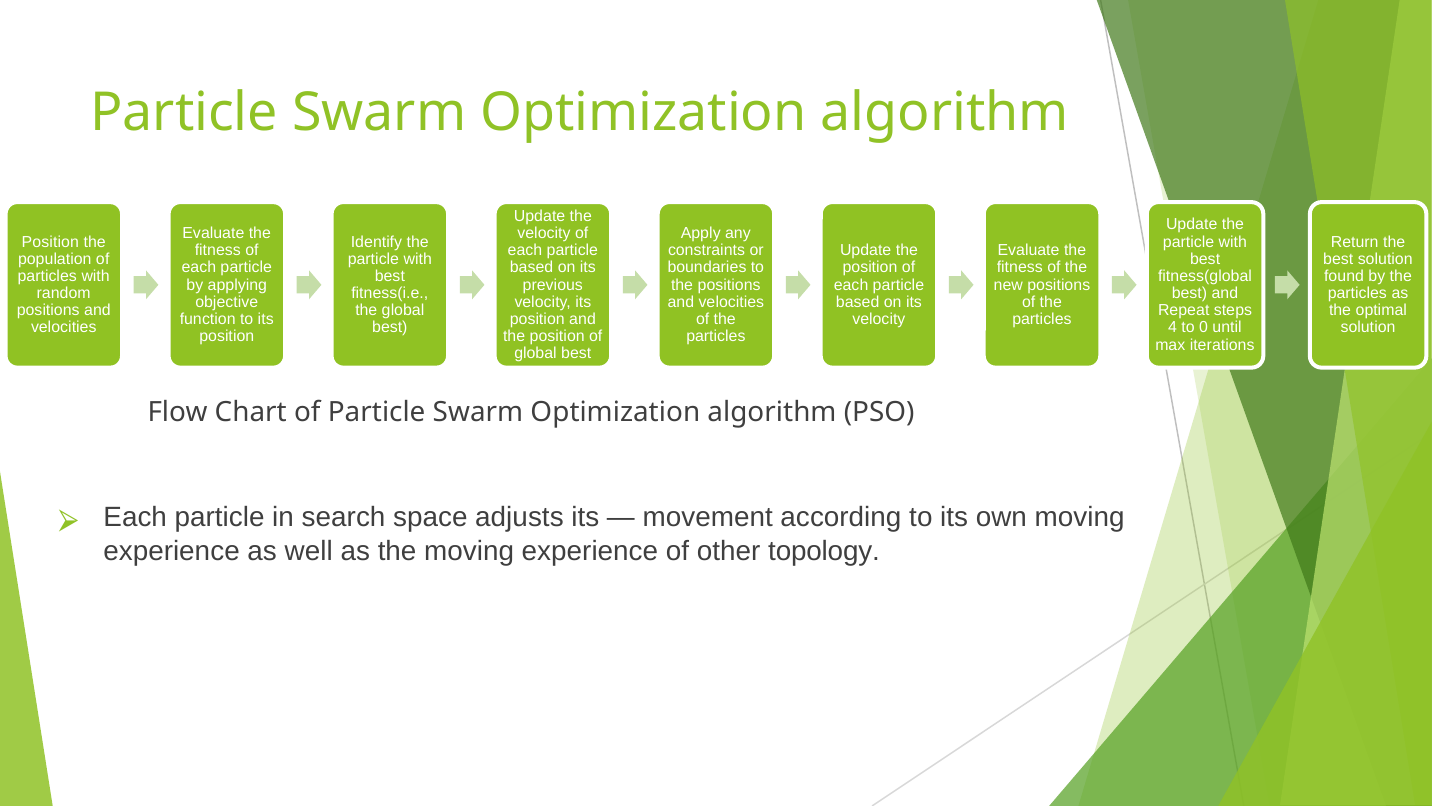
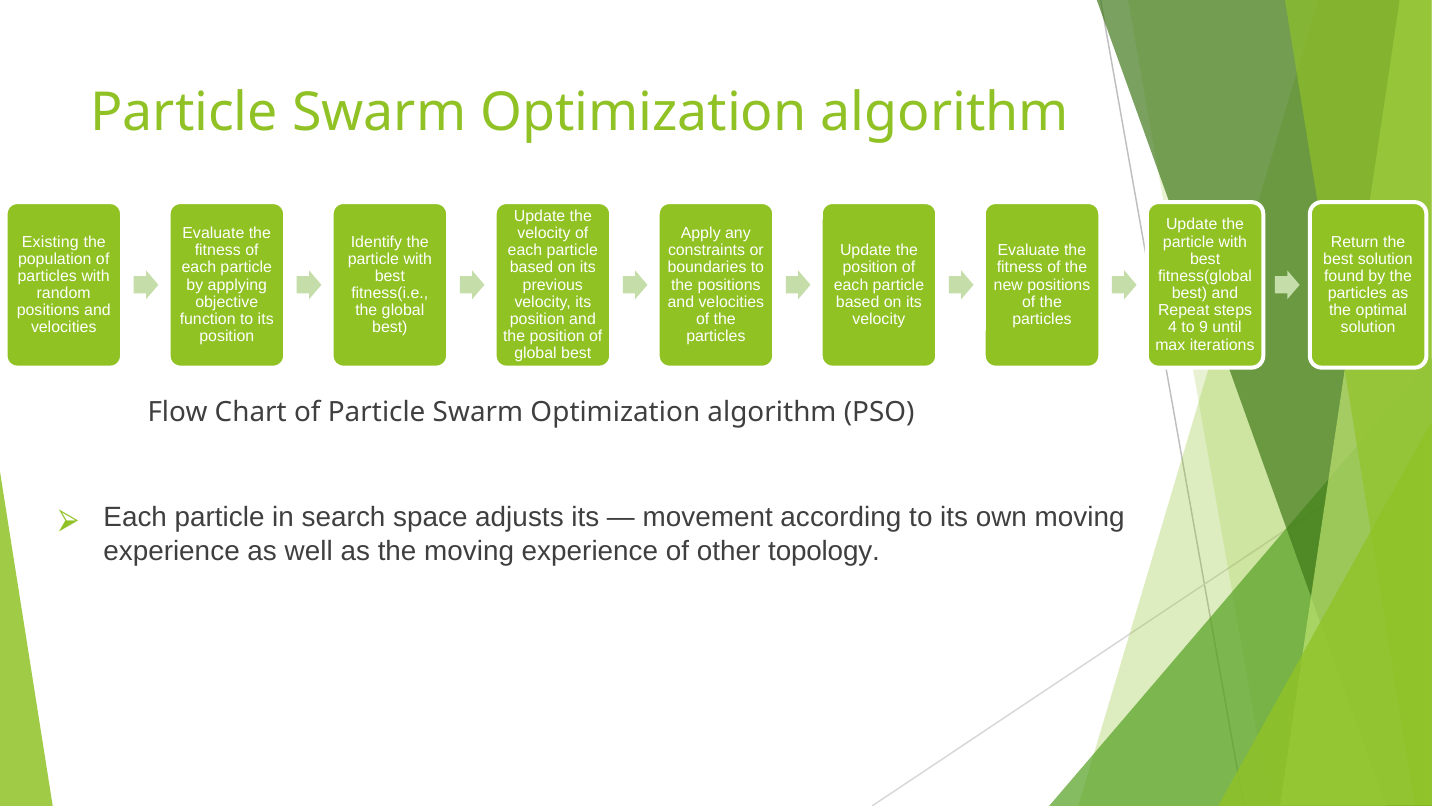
Position at (50, 242): Position -> Existing
0: 0 -> 9
